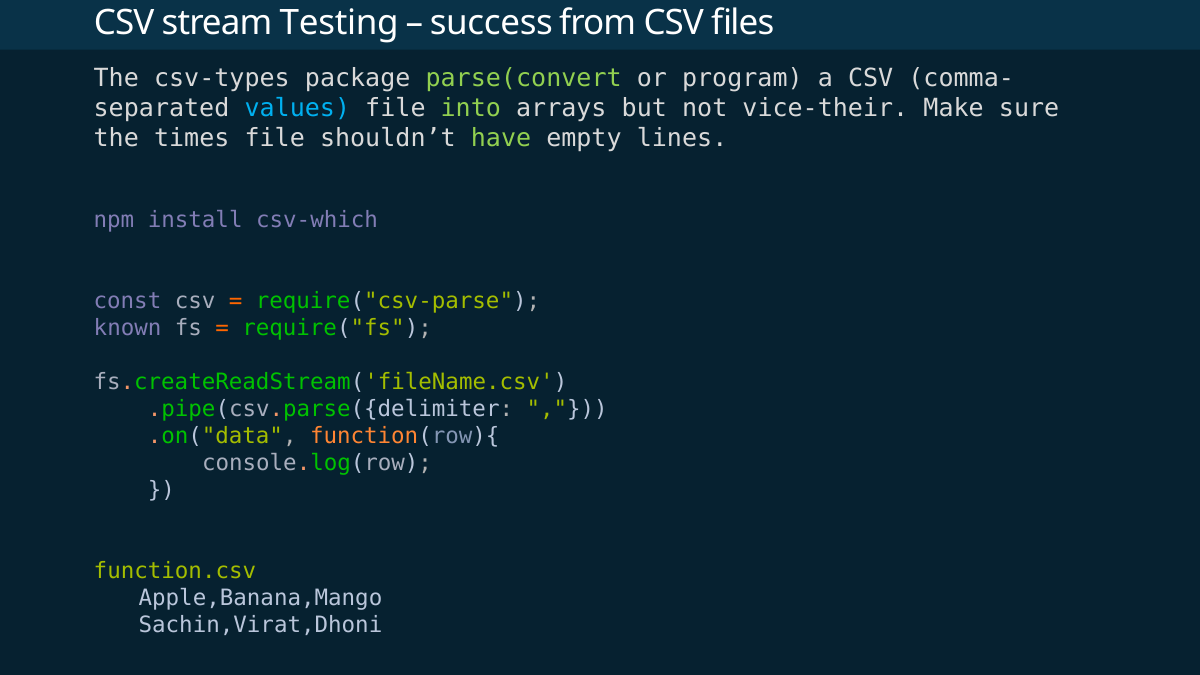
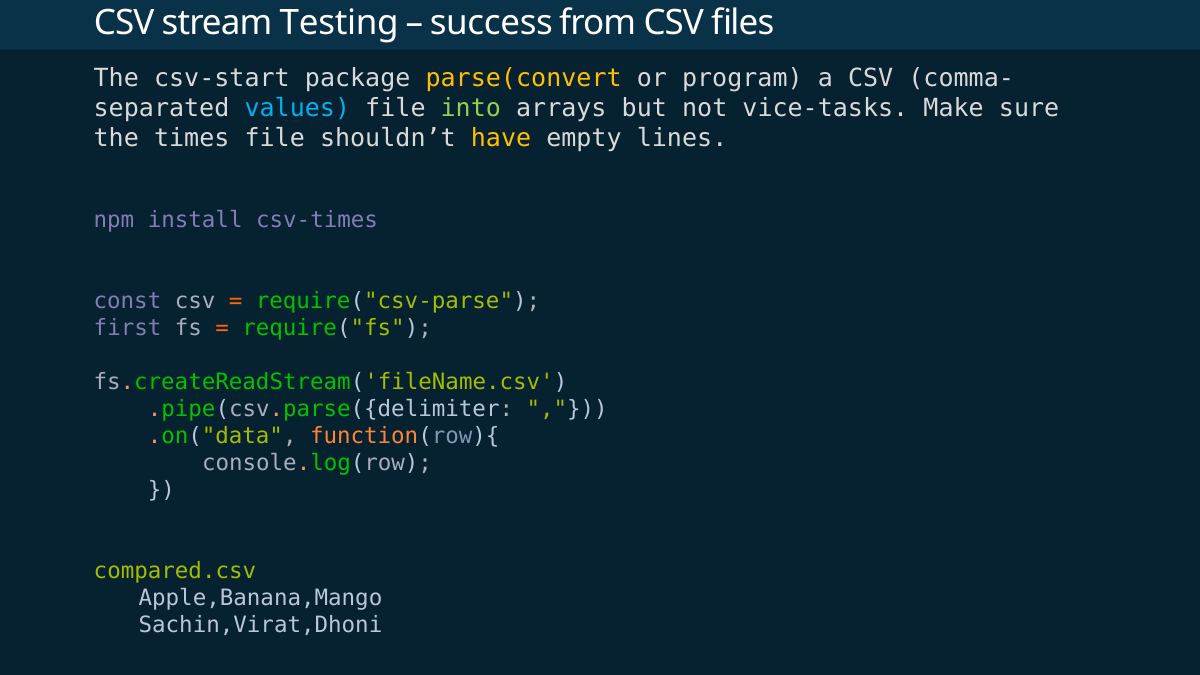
csv-types: csv-types -> csv-start
parse(convert colour: light green -> yellow
vice-their: vice-their -> vice-tasks
have colour: light green -> yellow
csv-which: csv-which -> csv-times
known: known -> first
function.csv: function.csv -> compared.csv
